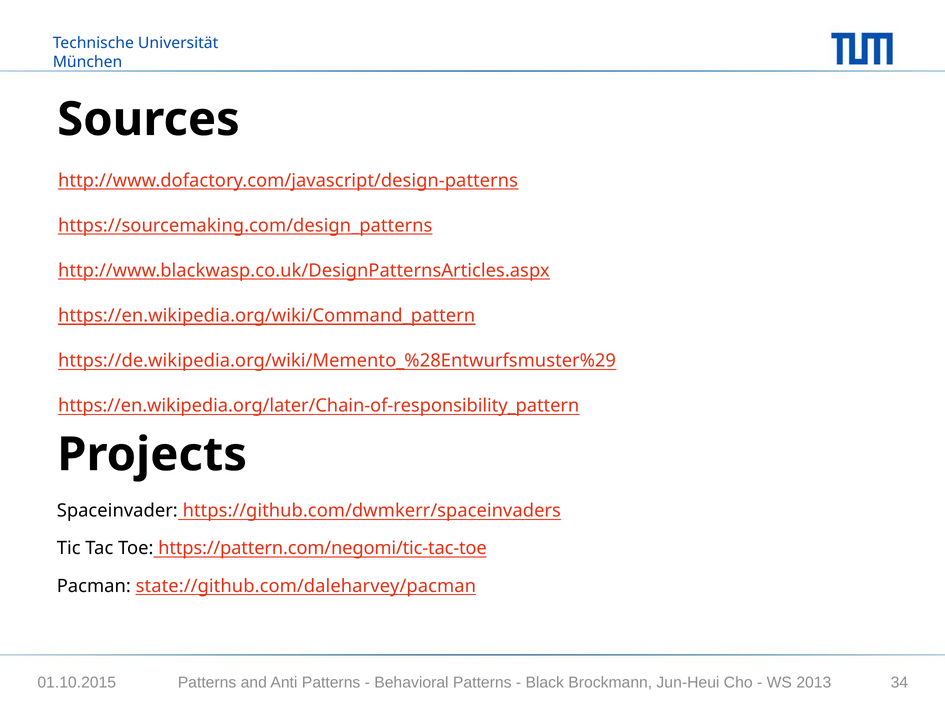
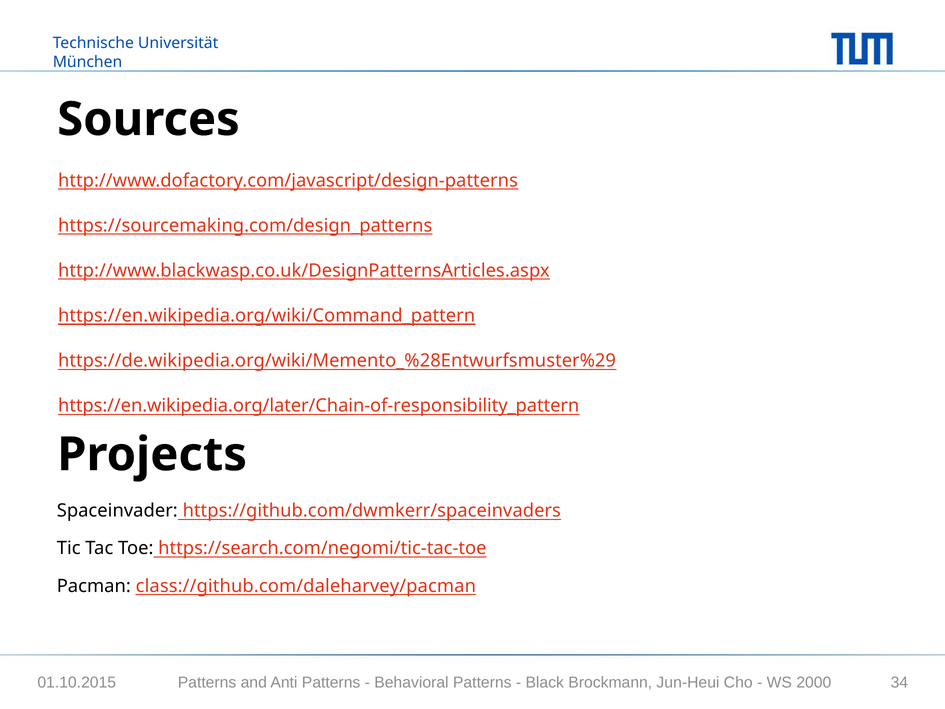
https://pattern.com/negomi/tic-tac-toe: https://pattern.com/negomi/tic-tac-toe -> https://search.com/negomi/tic-tac-toe
state://github.com/daleharvey/pacman: state://github.com/daleharvey/pacman -> class://github.com/daleharvey/pacman
2013: 2013 -> 2000
